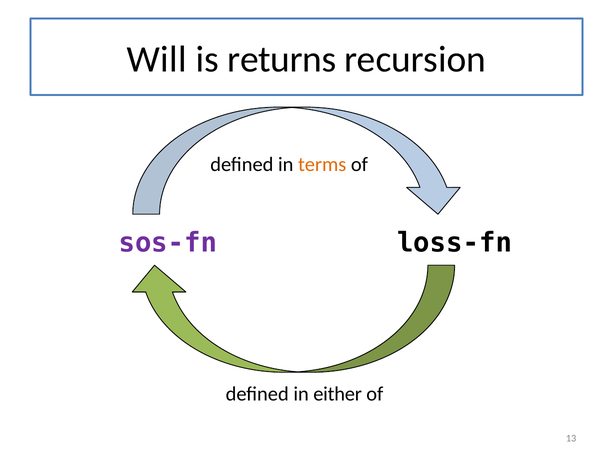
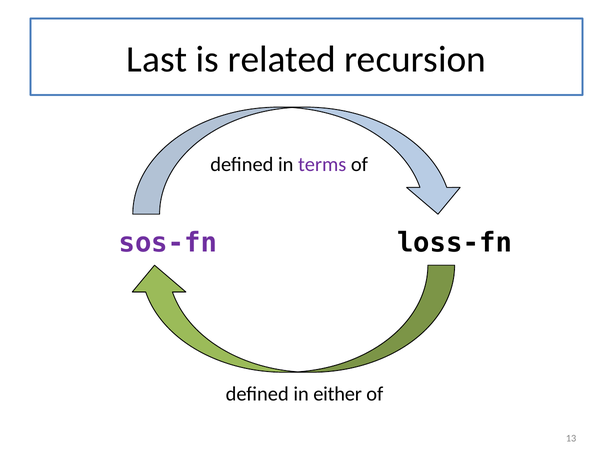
Will: Will -> Last
returns: returns -> related
terms colour: orange -> purple
